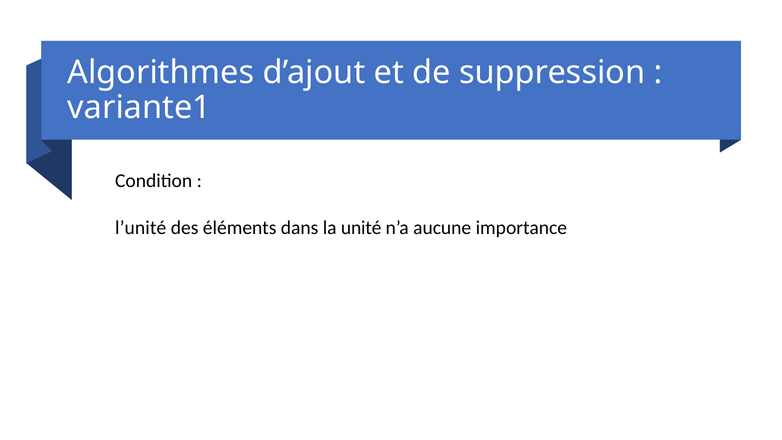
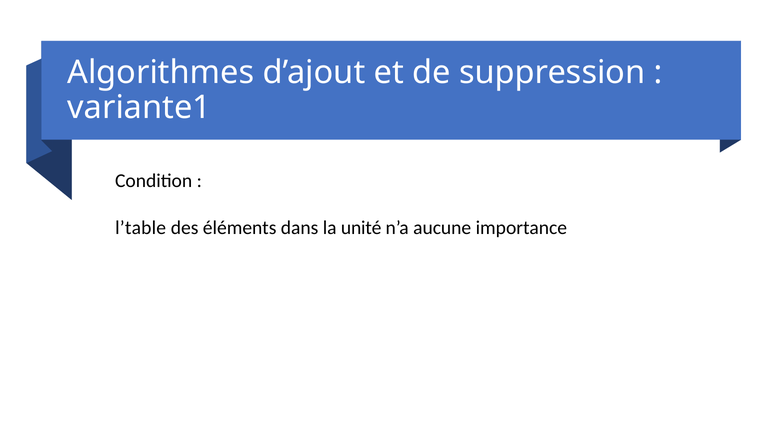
l’unité: l’unité -> l’table
